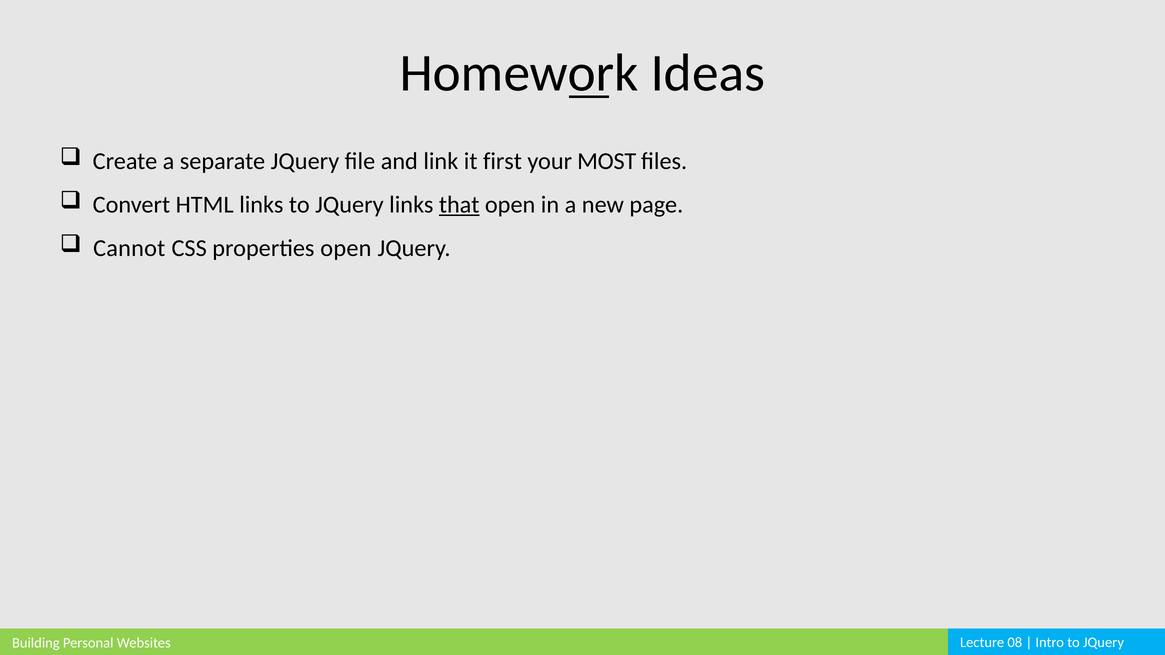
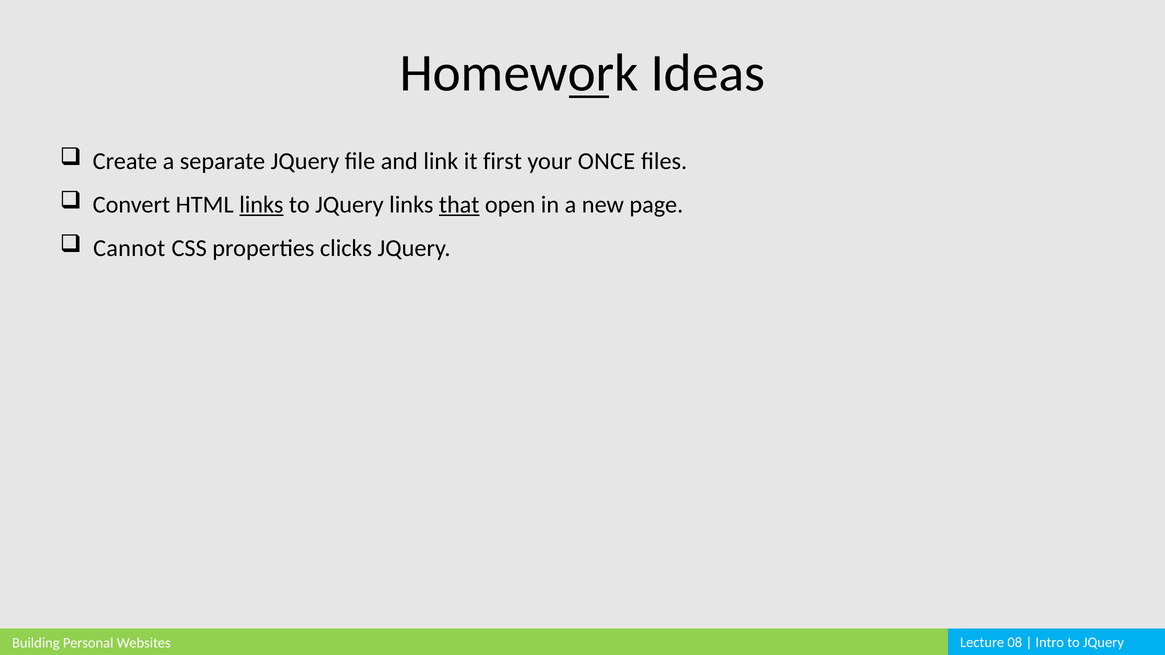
MOST: MOST -> ONCE
links at (261, 205) underline: none -> present
properties open: open -> clicks
